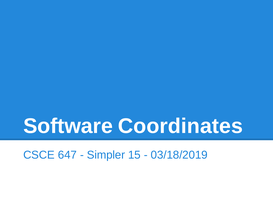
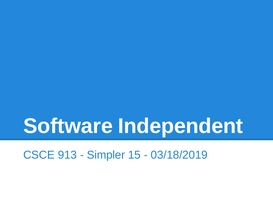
Coordinates: Coordinates -> Independent
647: 647 -> 913
